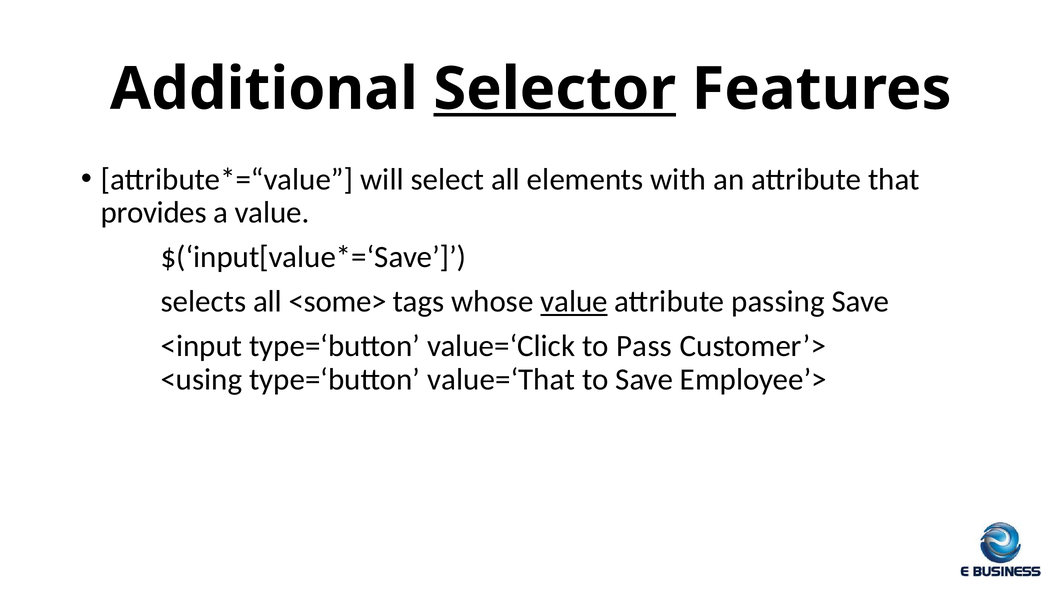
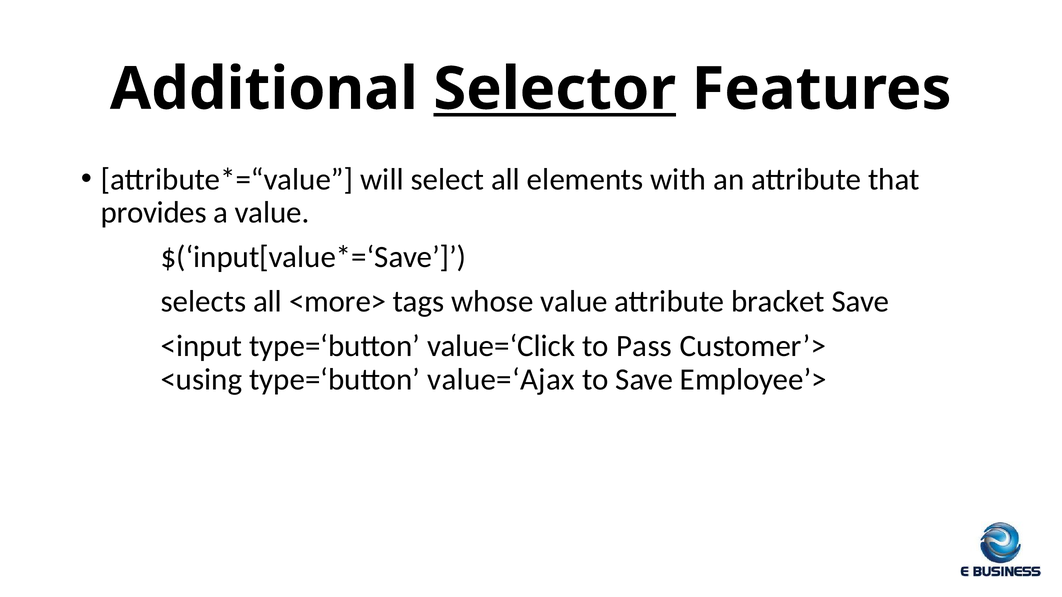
<some>: <some> -> <more>
value at (574, 302) underline: present -> none
passing: passing -> bracket
value=‘That: value=‘That -> value=‘Ajax
